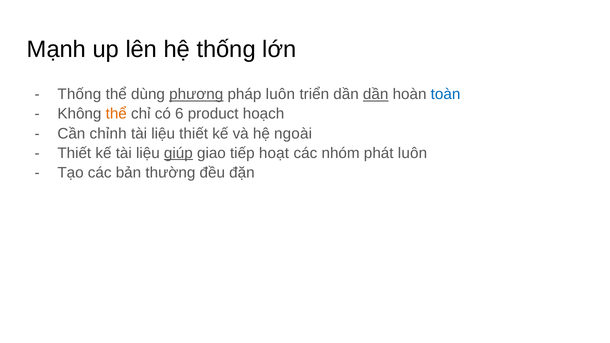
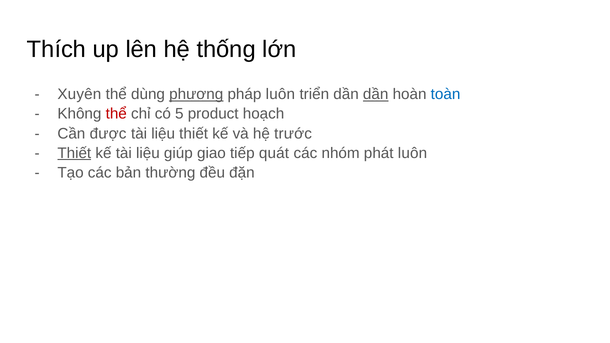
Mạnh: Mạnh -> Thích
Thống at (79, 94): Thống -> Xuyên
thể at (116, 114) colour: orange -> red
6: 6 -> 5
chỉnh: chỉnh -> được
ngoài: ngoài -> trước
Thiết at (74, 153) underline: none -> present
giúp underline: present -> none
hoạt: hoạt -> quát
